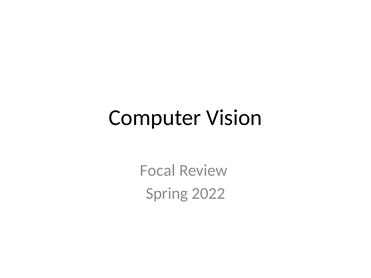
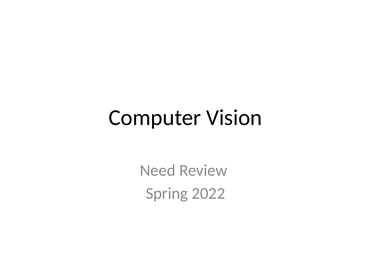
Focal: Focal -> Need
